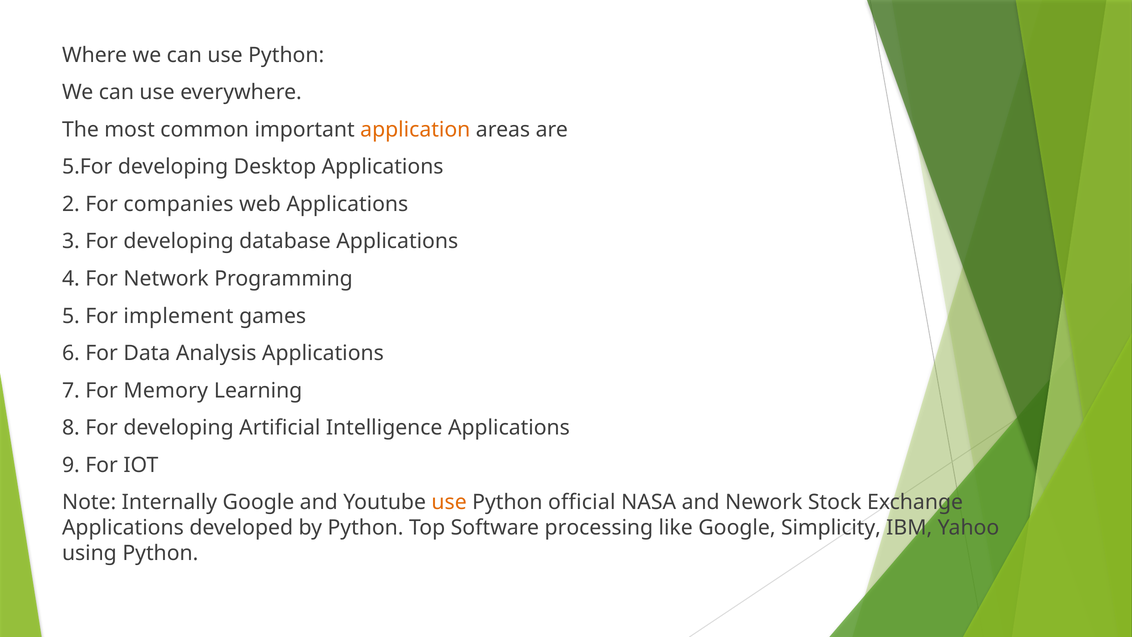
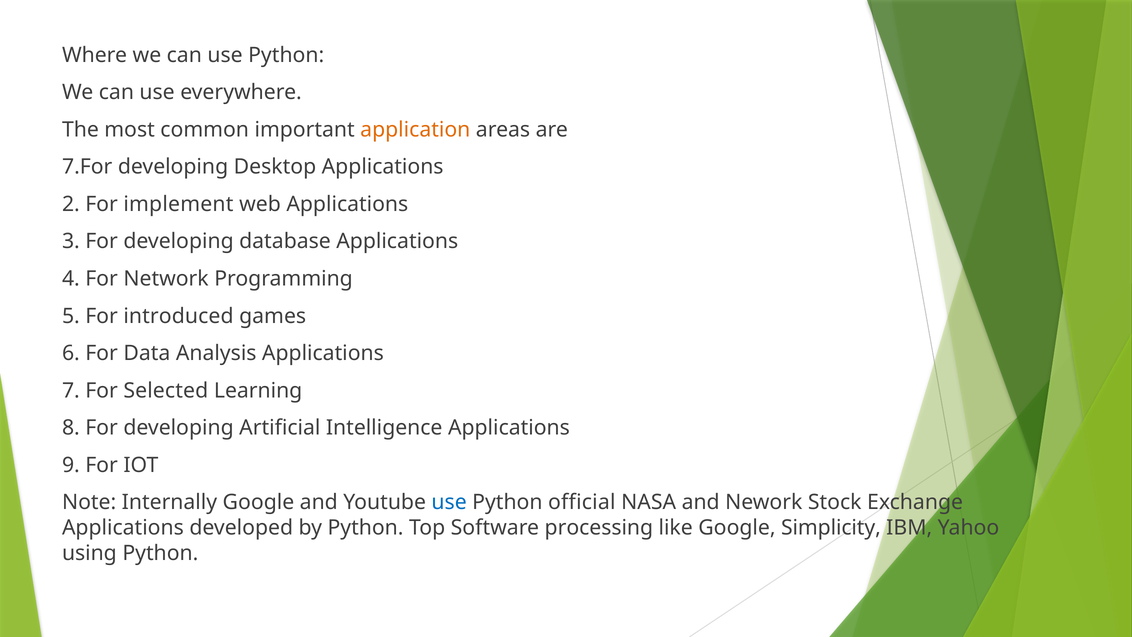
5.For: 5.For -> 7.For
companies: companies -> implement
implement: implement -> introduced
Memory: Memory -> Selected
use at (449, 502) colour: orange -> blue
